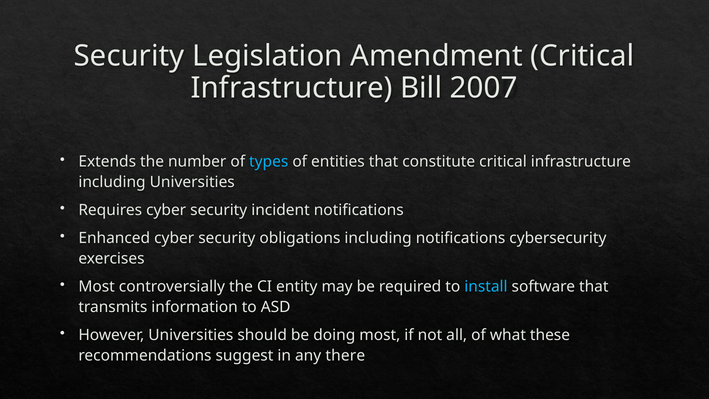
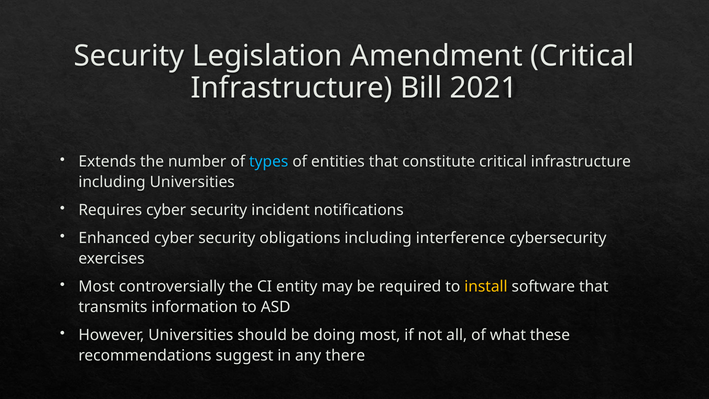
2007: 2007 -> 2021
including notifications: notifications -> interference
install colour: light blue -> yellow
